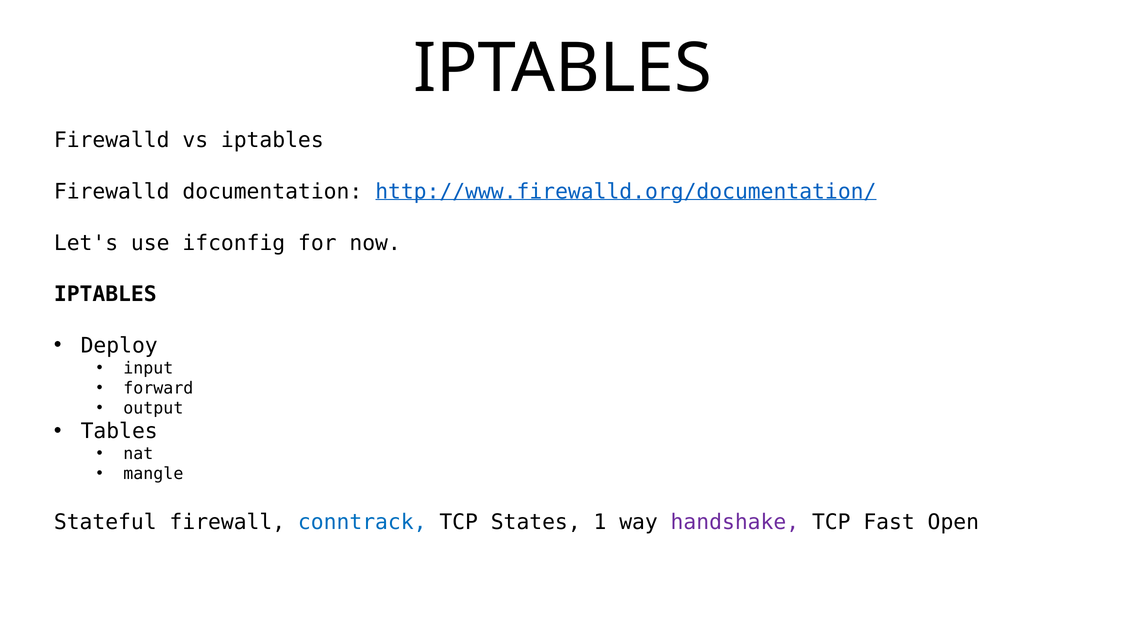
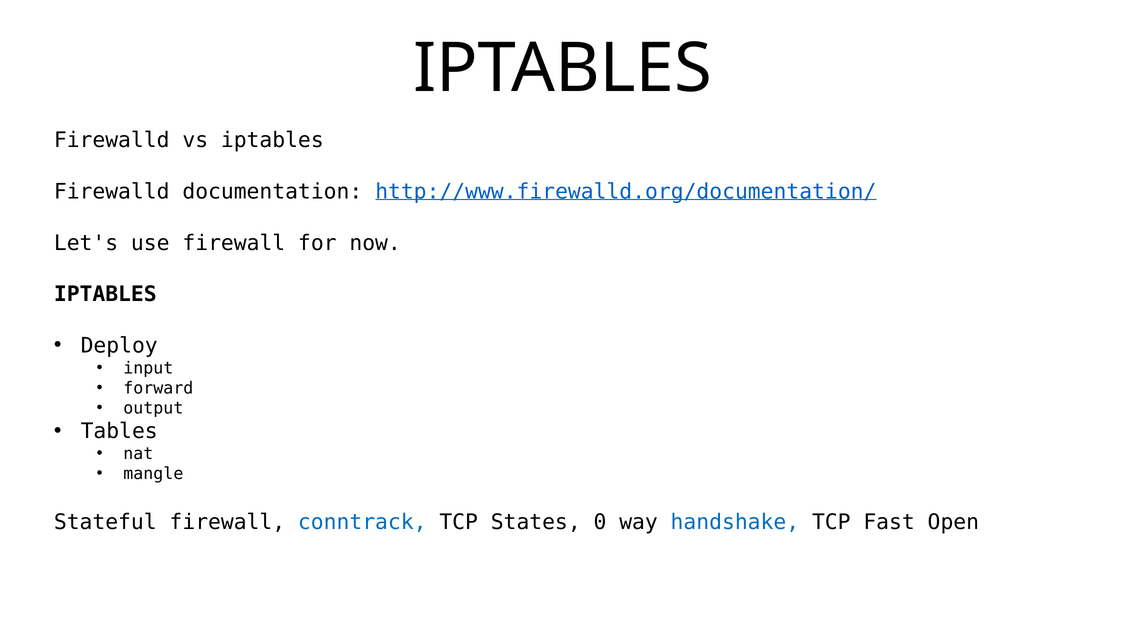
use ifconfig: ifconfig -> firewall
1: 1 -> 0
handshake colour: purple -> blue
